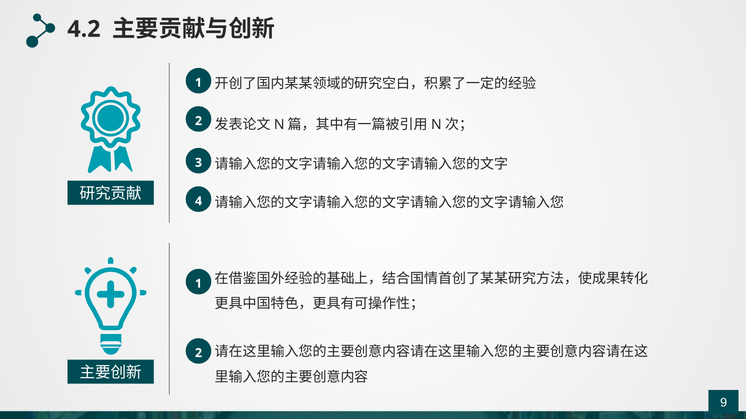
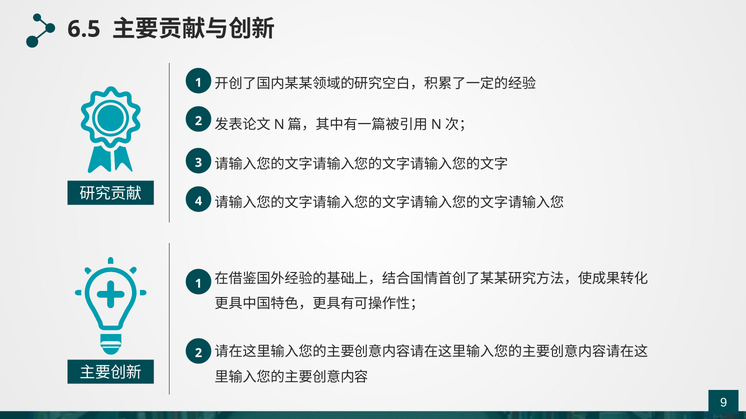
4.2: 4.2 -> 6.5
